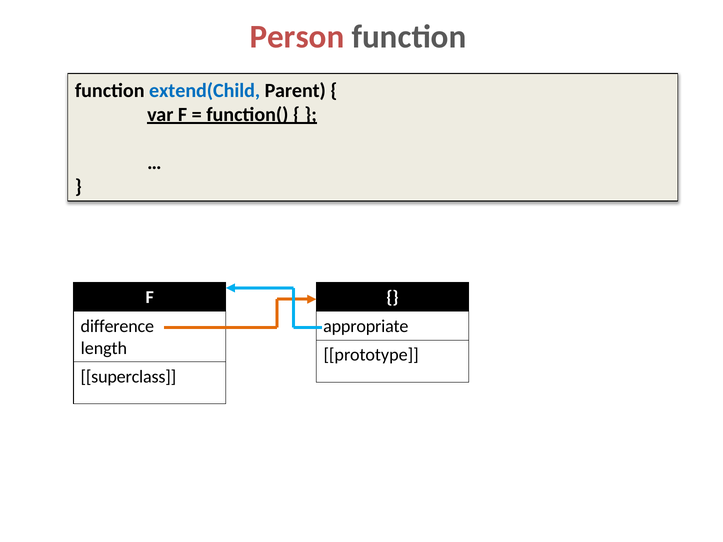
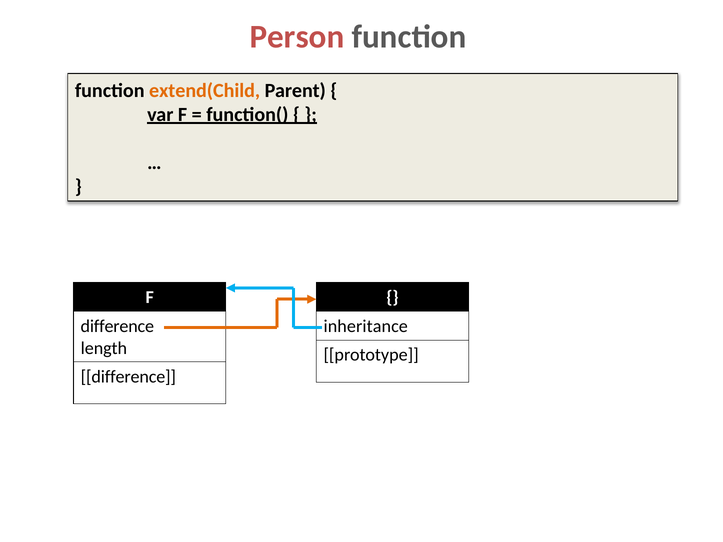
extend(Child colour: blue -> orange
appropriate: appropriate -> inheritance
superclass at (128, 377): superclass -> difference
